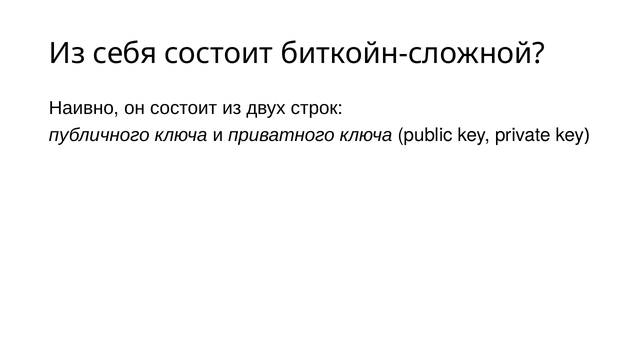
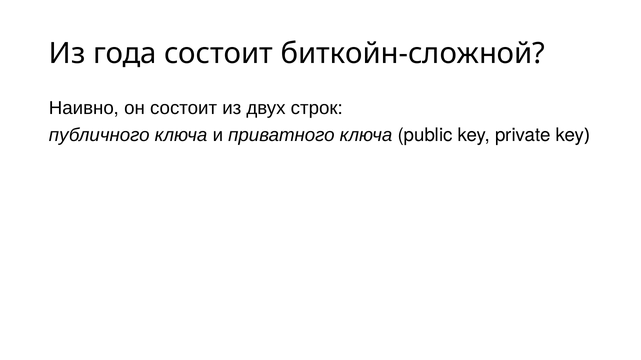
себя: себя -> года
